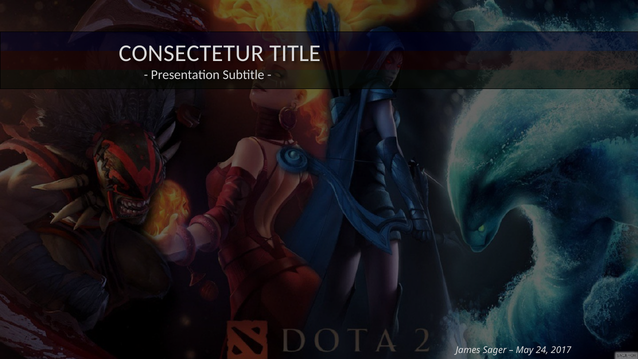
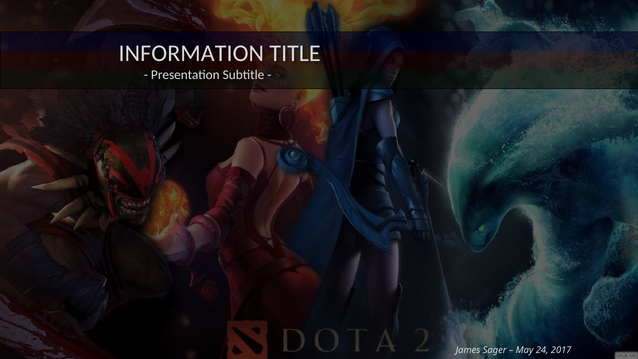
CONSECTETUR: CONSECTETUR -> INFORMATION
